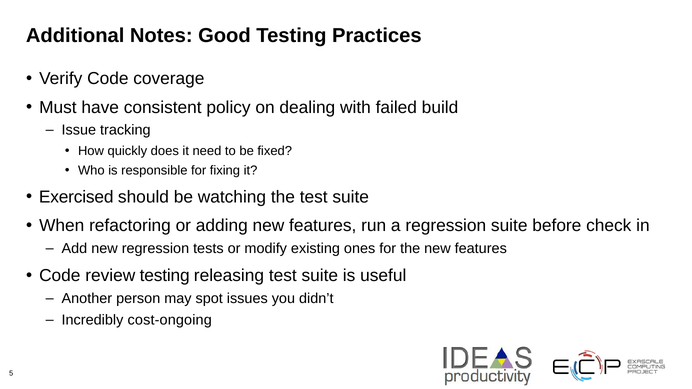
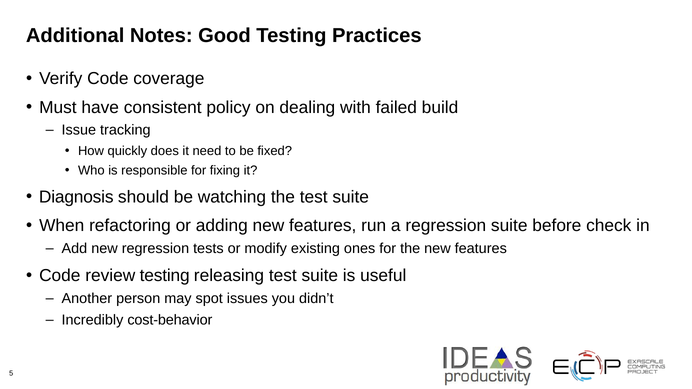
Exercised: Exercised -> Diagnosis
cost-ongoing: cost-ongoing -> cost-behavior
